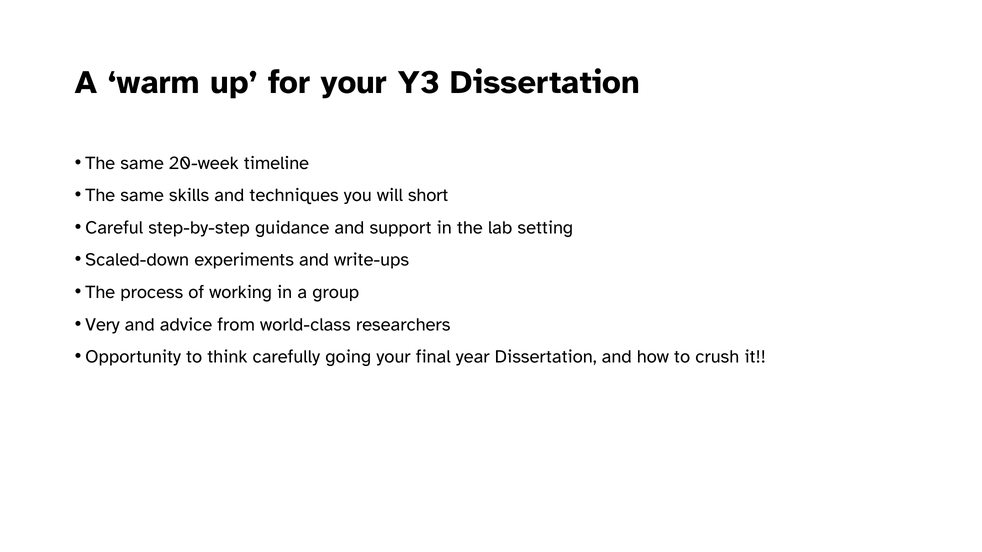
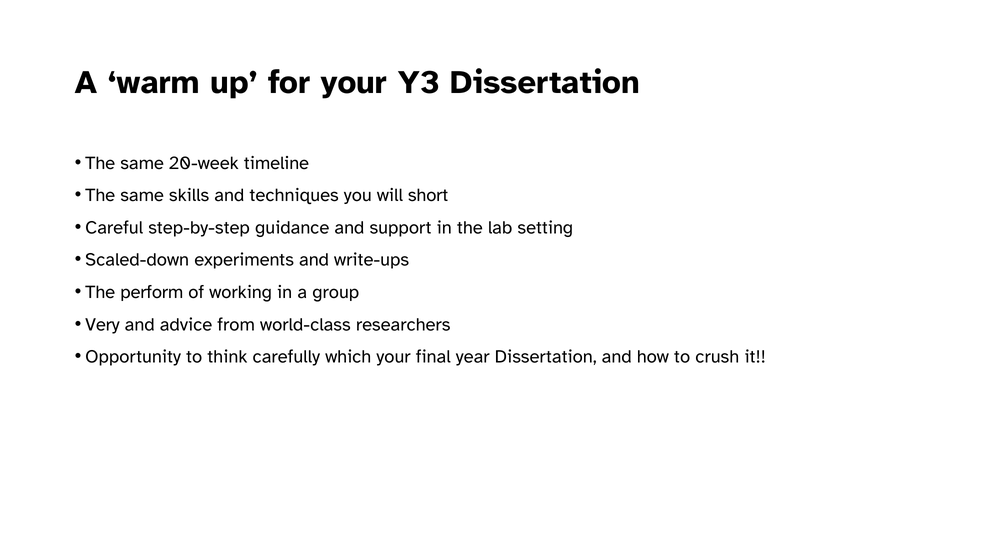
process: process -> perform
going: going -> which
